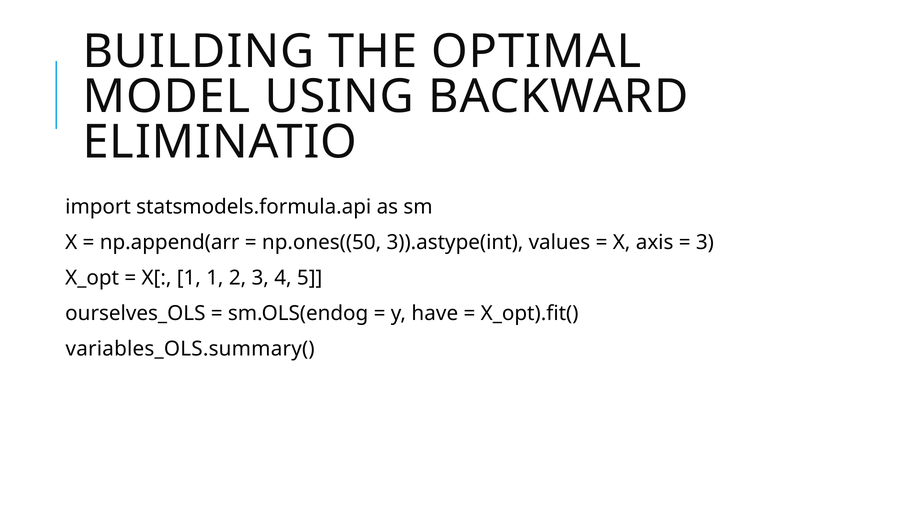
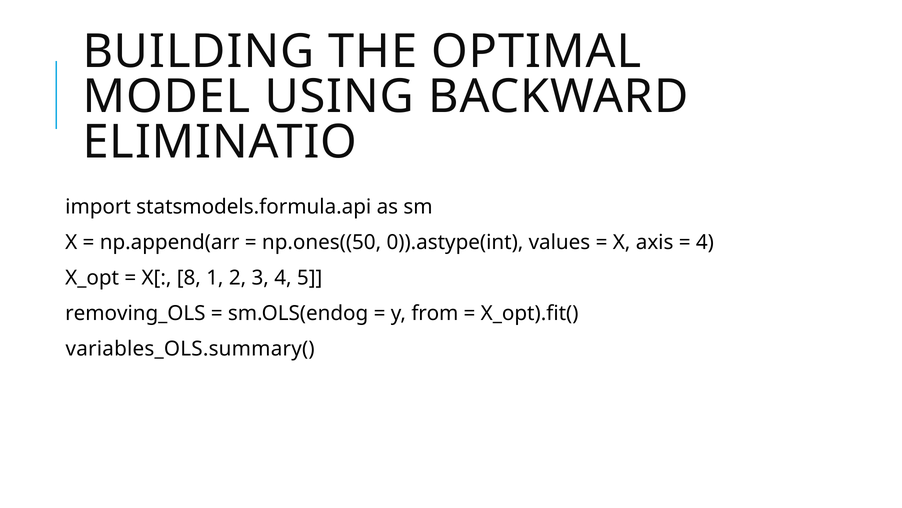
3)).astype(int: 3)).astype(int -> 0)).astype(int
3 at (705, 242): 3 -> 4
X[ 1: 1 -> 8
ourselves_OLS: ourselves_OLS -> removing_OLS
have: have -> from
